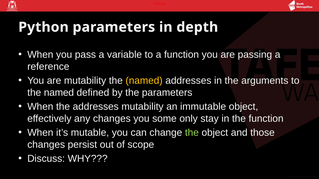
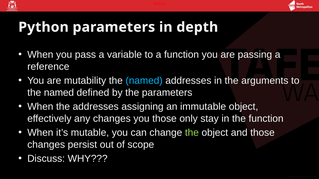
named at (144, 81) colour: yellow -> light blue
addresses mutability: mutability -> assigning
you some: some -> those
